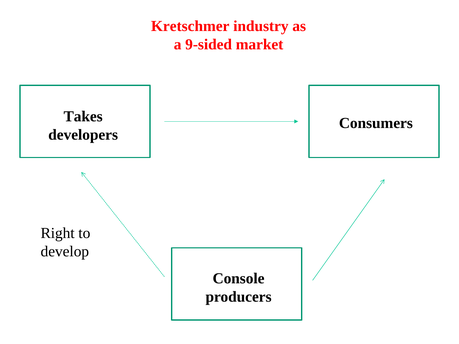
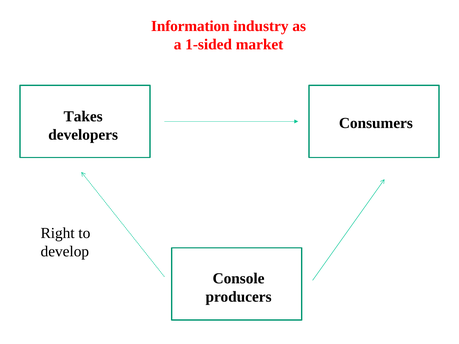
Kretschmer: Kretschmer -> Information
9-sided: 9-sided -> 1-sided
